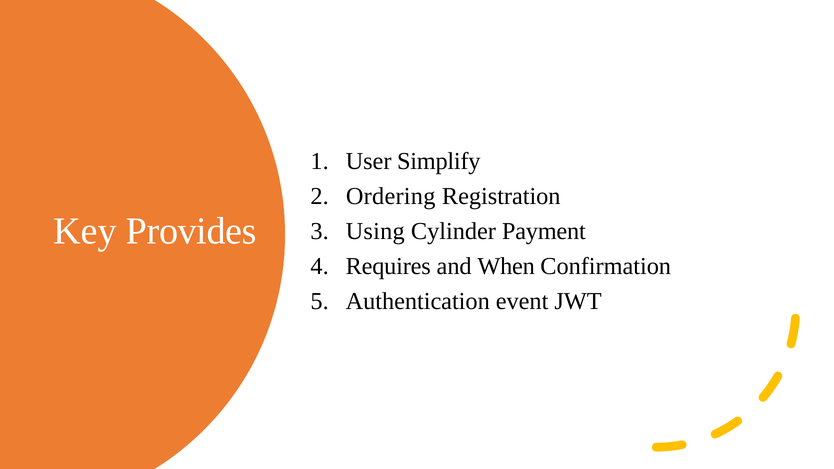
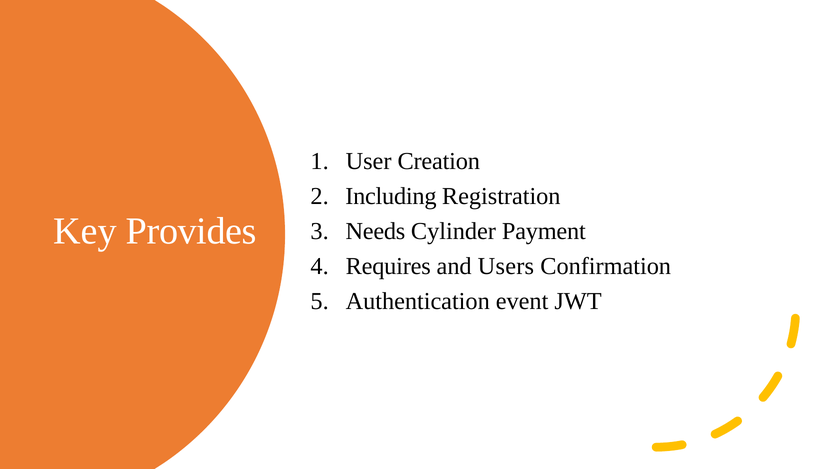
Simplify: Simplify -> Creation
Ordering: Ordering -> Including
Using: Using -> Needs
When: When -> Users
